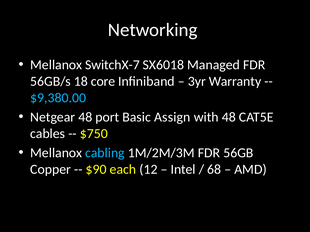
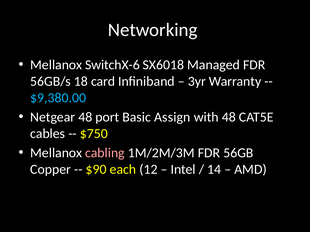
SwitchX-7: SwitchX-7 -> SwitchX-6
core: core -> card
cabling colour: light blue -> pink
68: 68 -> 14
